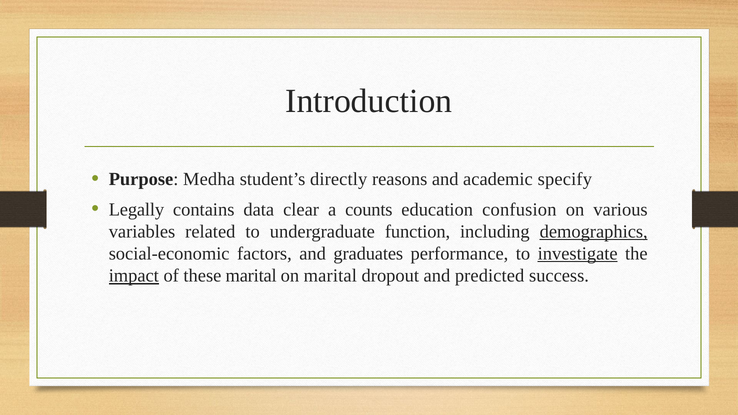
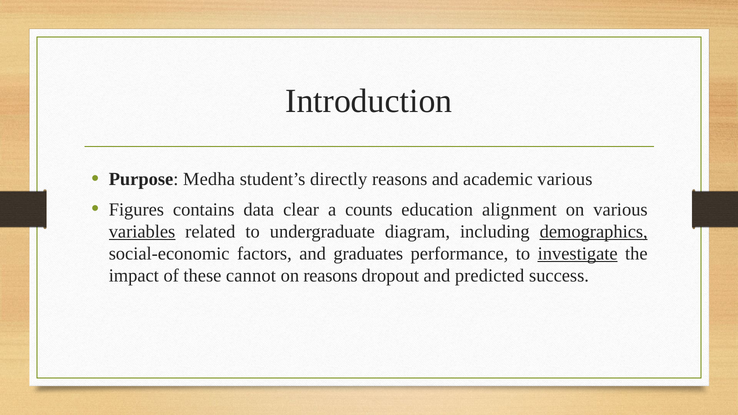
academic specify: specify -> various
Legally: Legally -> Figures
confusion: confusion -> alignment
variables underline: none -> present
function: function -> diagram
impact underline: present -> none
these marital: marital -> cannot
on marital: marital -> reasons
